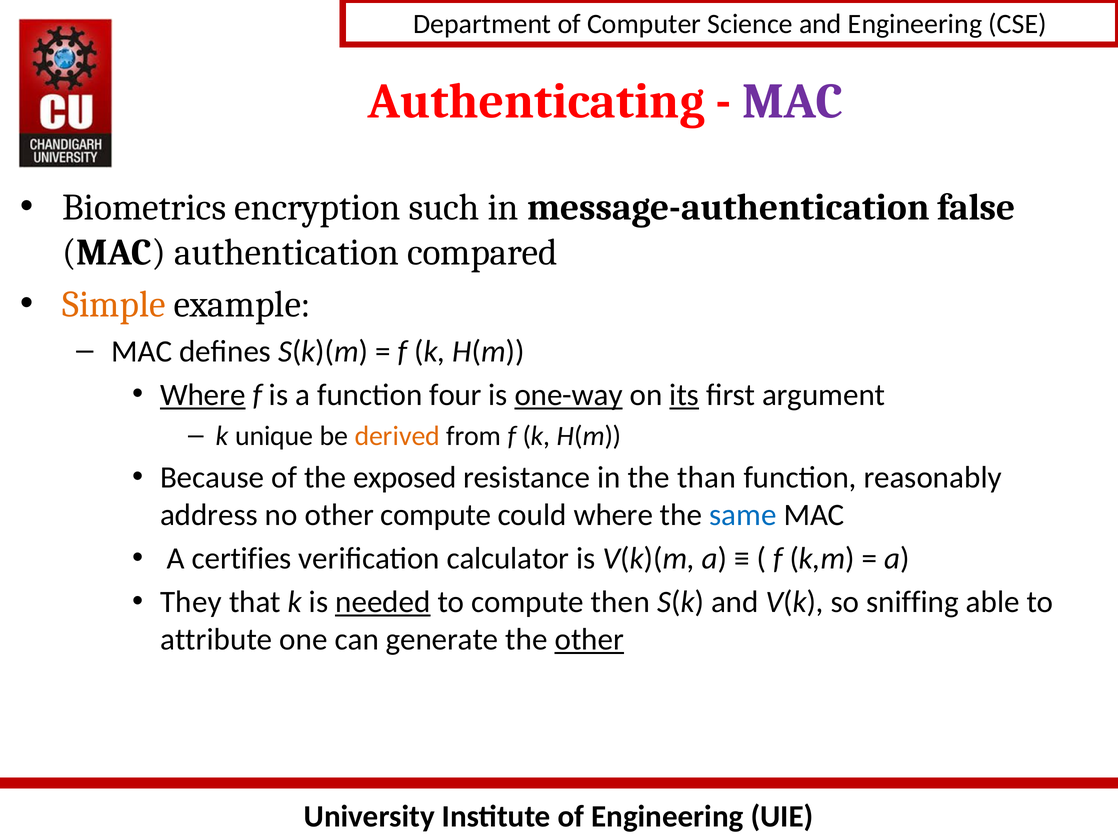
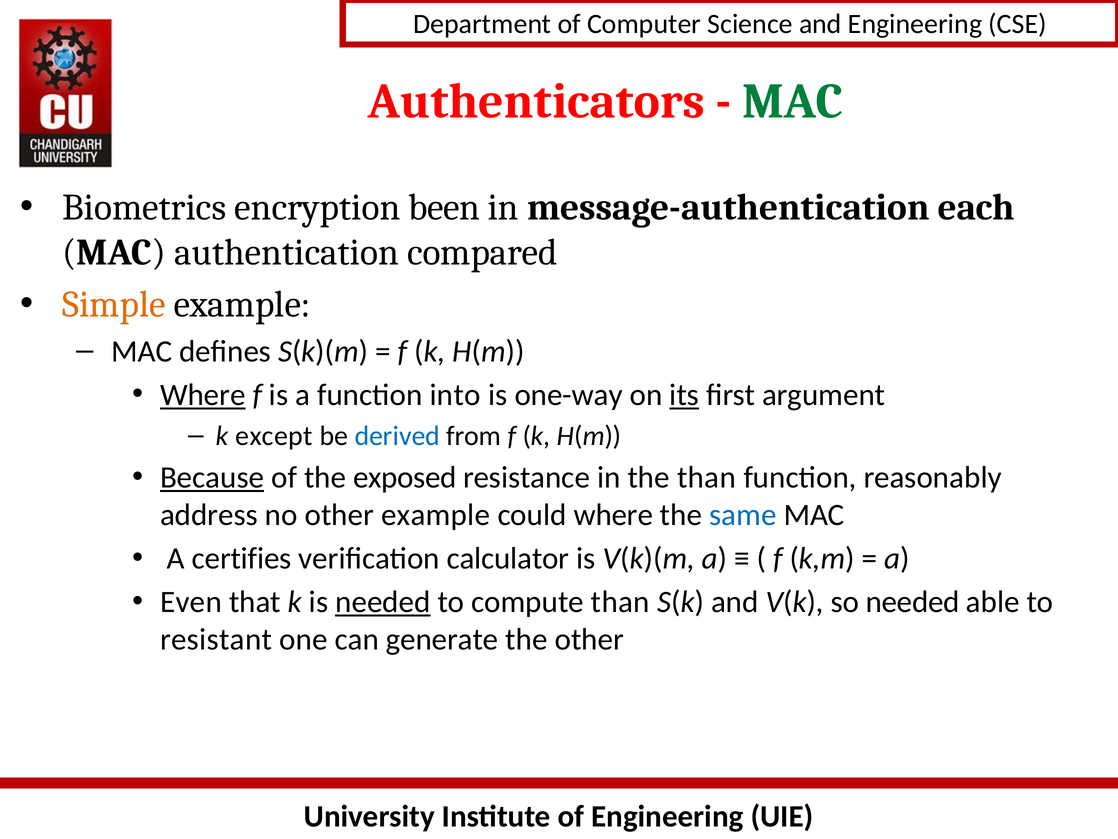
Authenticating: Authenticating -> Authenticators
MAC at (793, 101) colour: purple -> green
such: such -> been
false: false -> each
four: four -> into
one-way underline: present -> none
unique: unique -> except
derived colour: orange -> blue
Because underline: none -> present
other compute: compute -> example
They: They -> Even
compute then: then -> than
so sniffing: sniffing -> needed
attribute: attribute -> resistant
other at (589, 639) underline: present -> none
